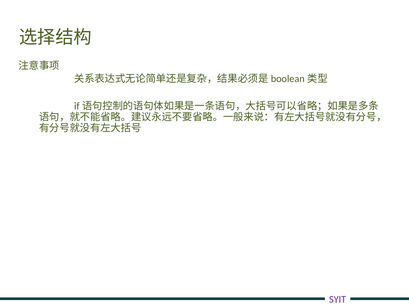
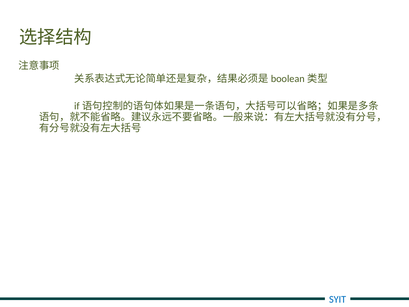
SYIT colour: purple -> blue
